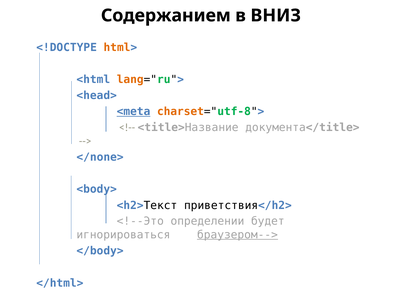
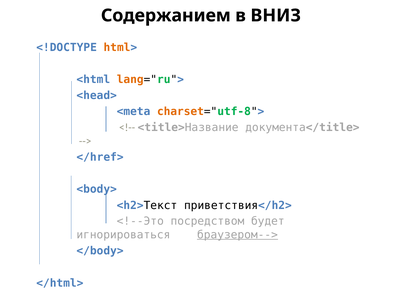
<meta underline: present -> none
</none>: </none> -> </href>
определении: определении -> посредством
